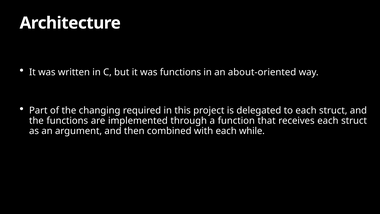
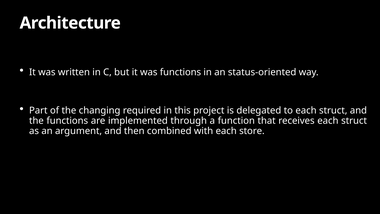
about-oriented: about-oriented -> status-oriented
while: while -> store
